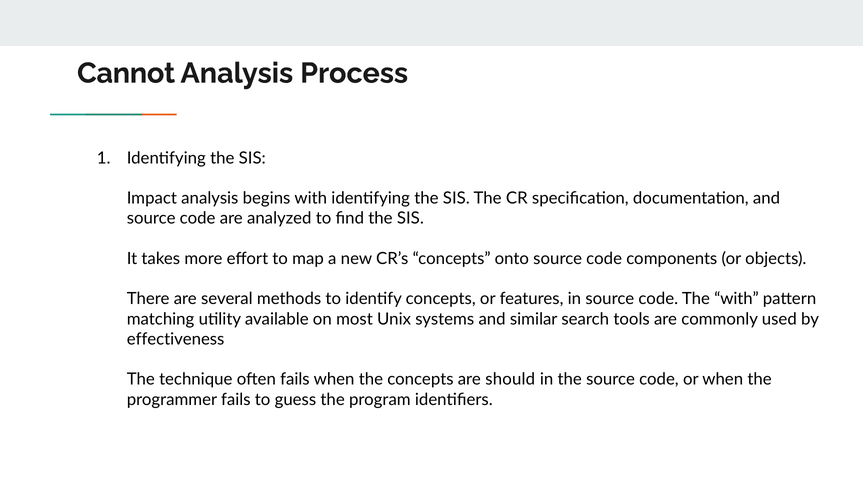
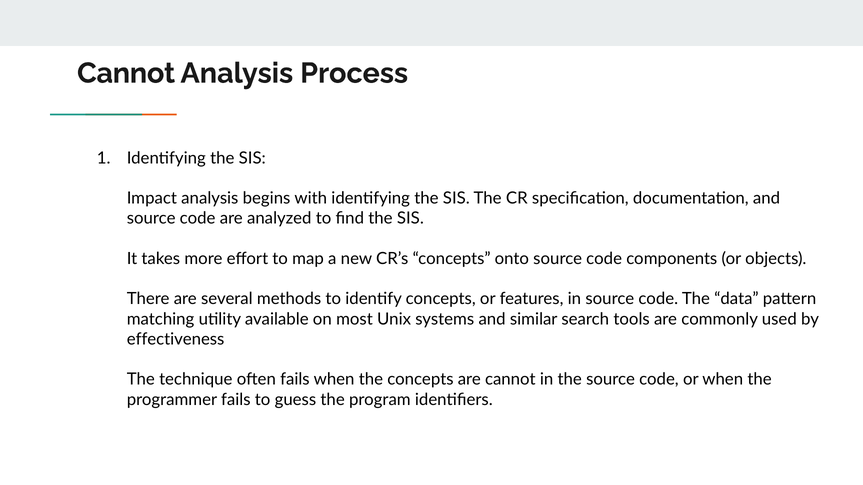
The with: with -> data
are should: should -> cannot
